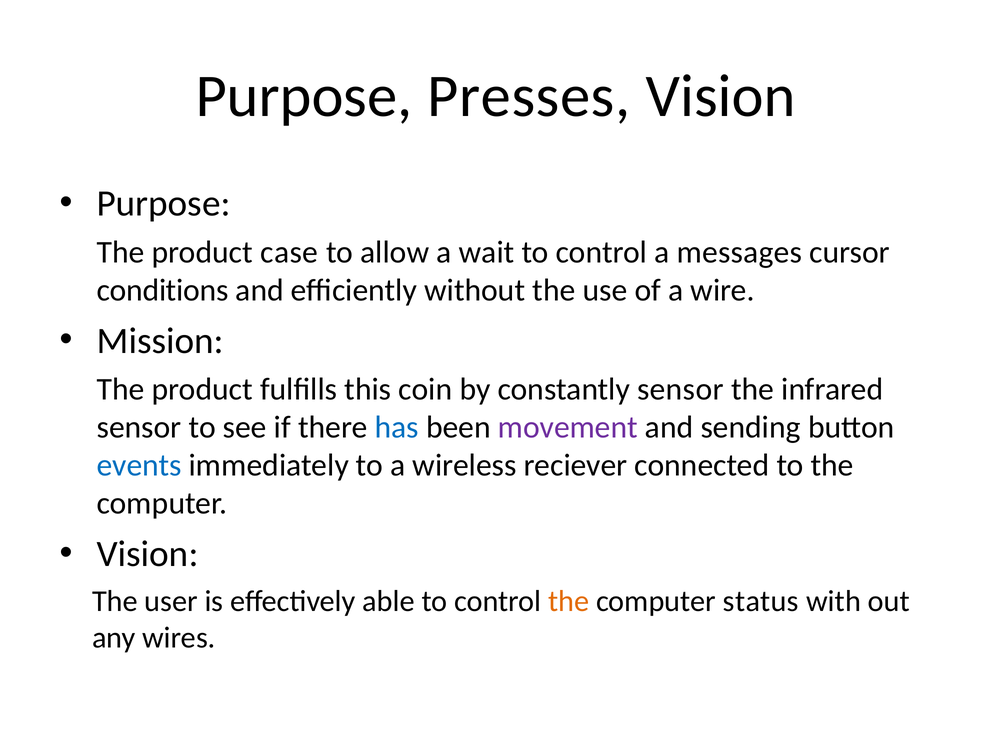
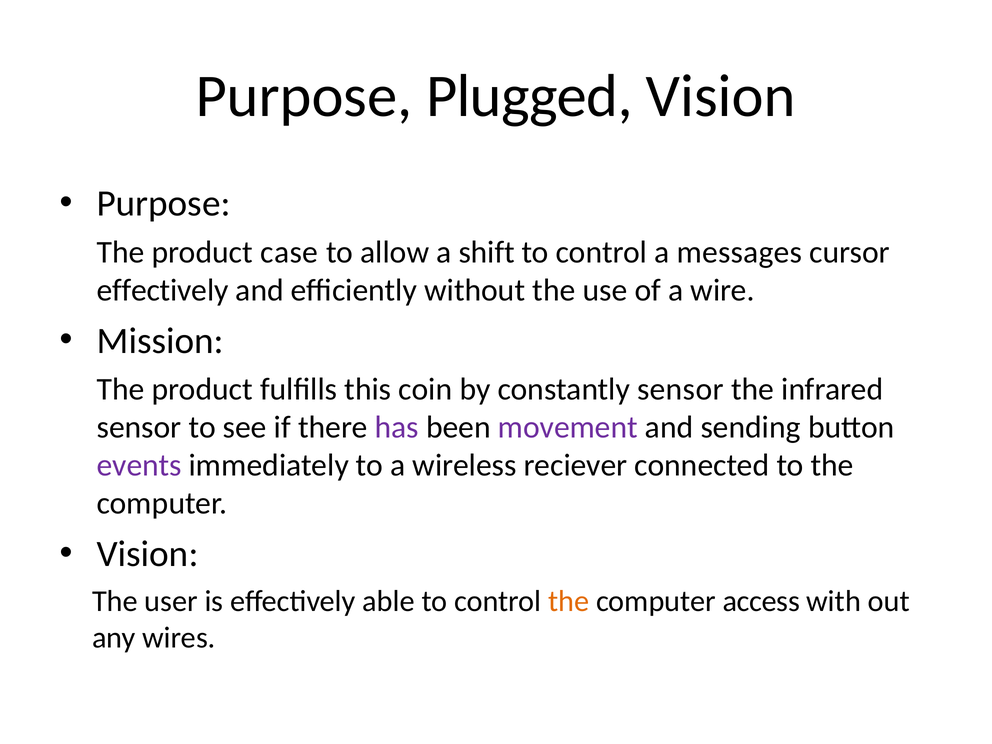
Presses: Presses -> Plugged
wait: wait -> shift
conditions at (163, 290): conditions -> effectively
has colour: blue -> purple
events colour: blue -> purple
status: status -> access
